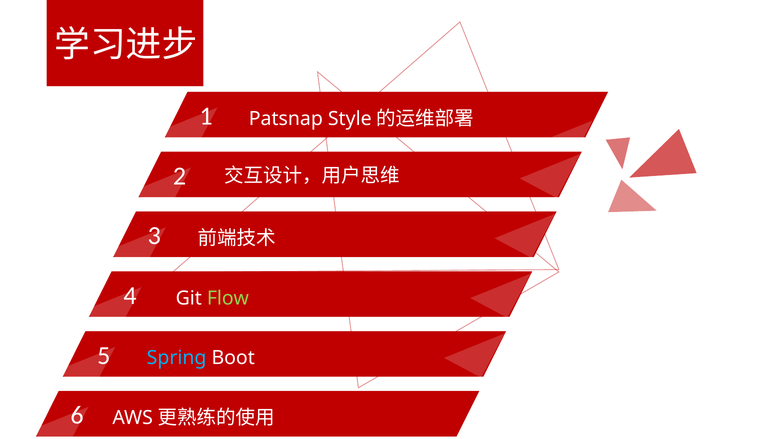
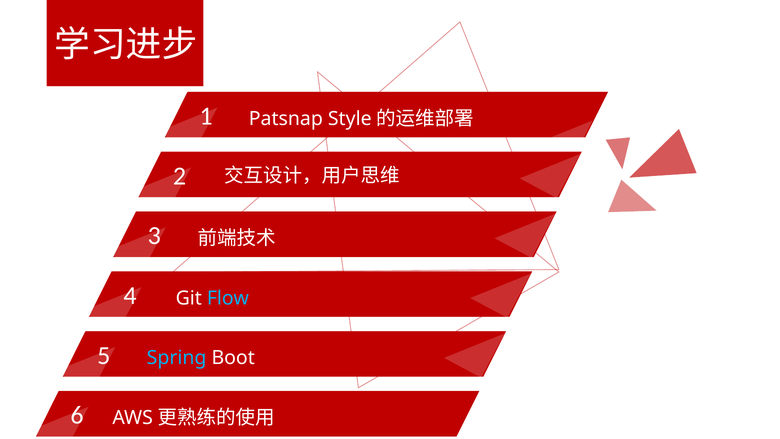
Flow colour: light green -> light blue
